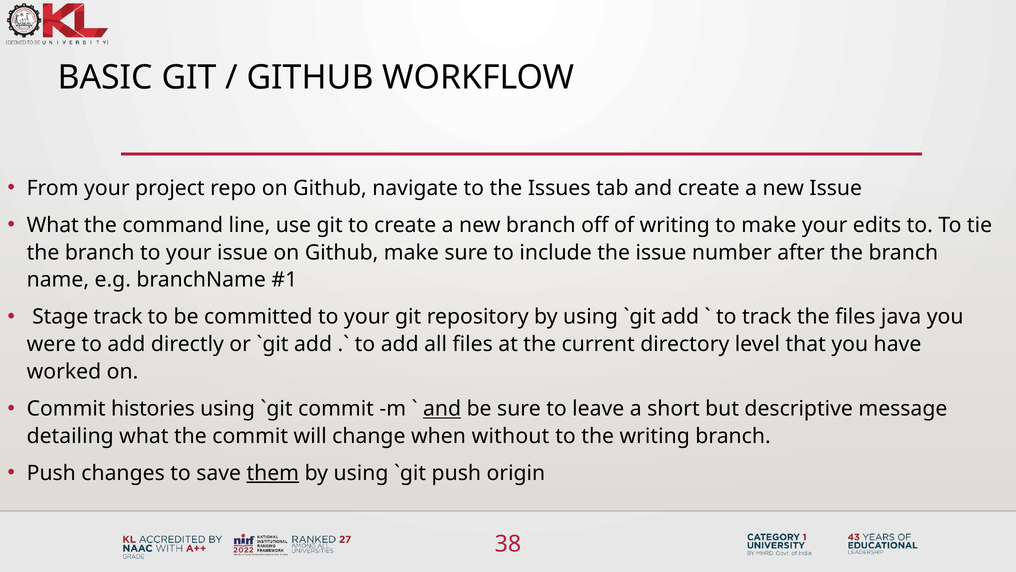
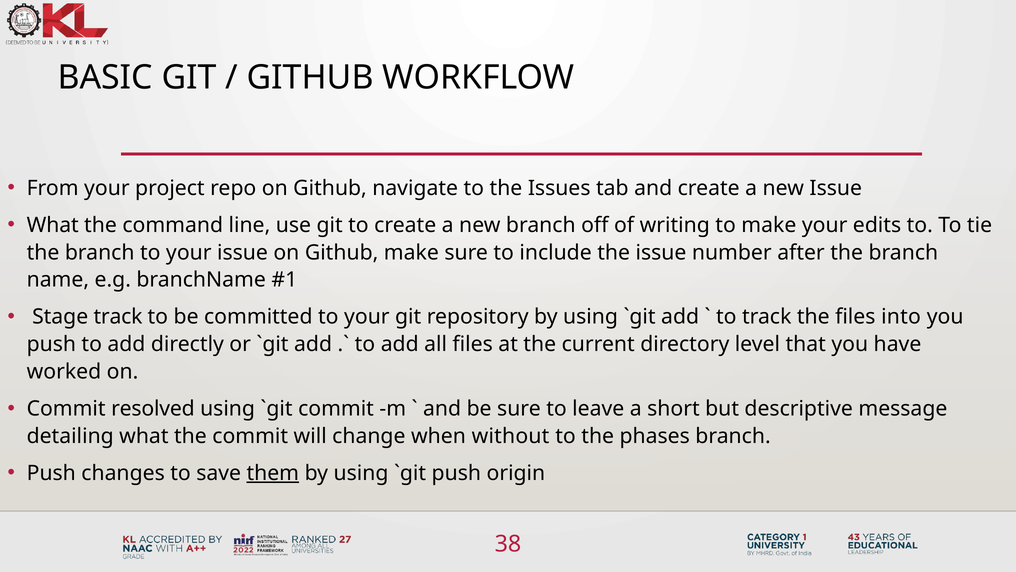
java: java -> into
were at (51, 344): were -> push
histories: histories -> resolved
and at (442, 408) underline: present -> none
the writing: writing -> phases
